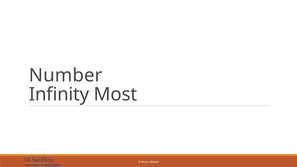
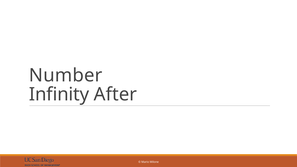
Most: Most -> After
